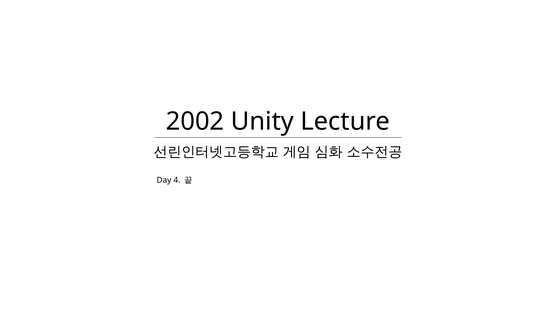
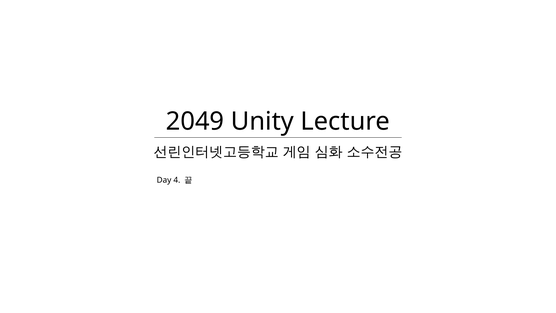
2002: 2002 -> 2049
